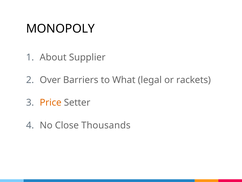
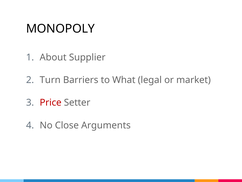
Over: Over -> Turn
rackets: rackets -> market
Price colour: orange -> red
Thousands: Thousands -> Arguments
